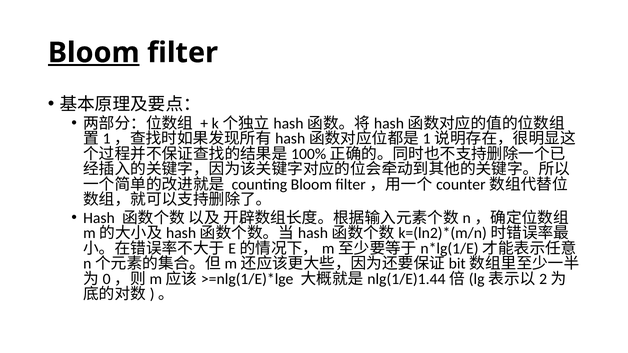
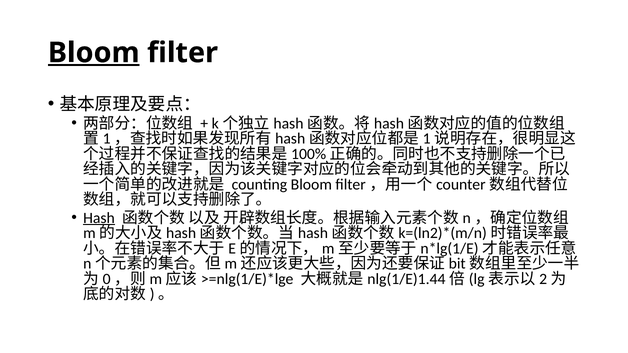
Hash underline: none -> present
